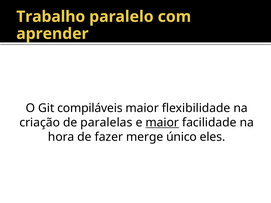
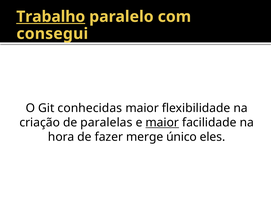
Trabalho underline: none -> present
aprender: aprender -> consegui
compiláveis: compiláveis -> conhecidas
